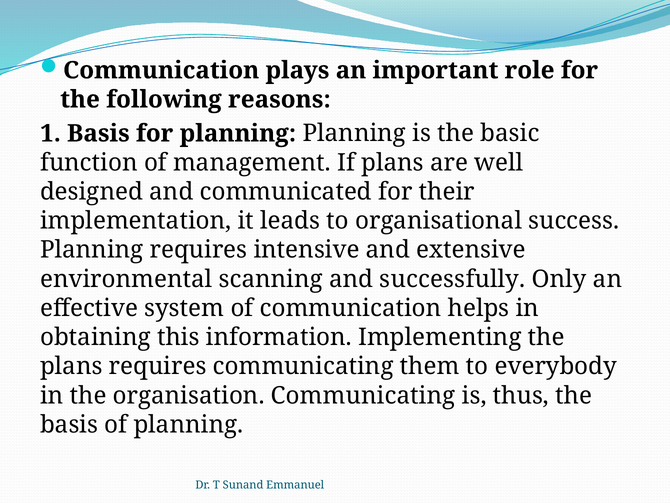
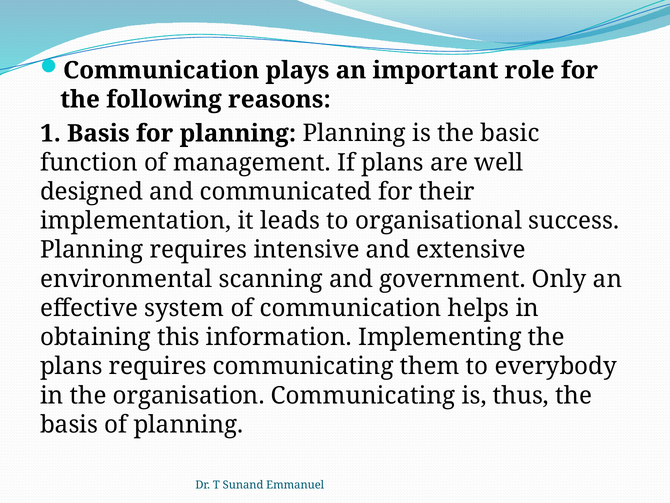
successfully: successfully -> government
